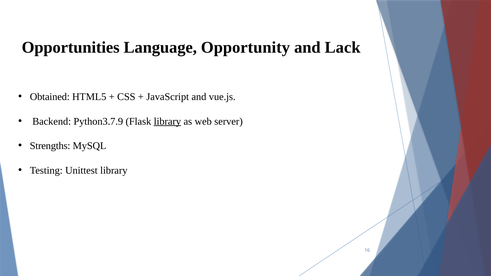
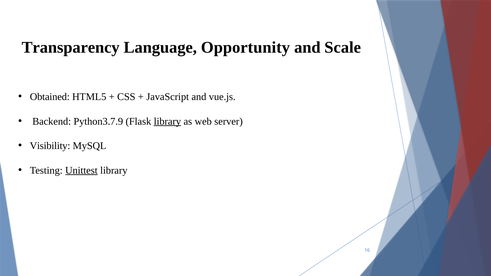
Opportunities: Opportunities -> Transparency
Lack: Lack -> Scale
Strengths: Strengths -> Visibility
Unittest underline: none -> present
